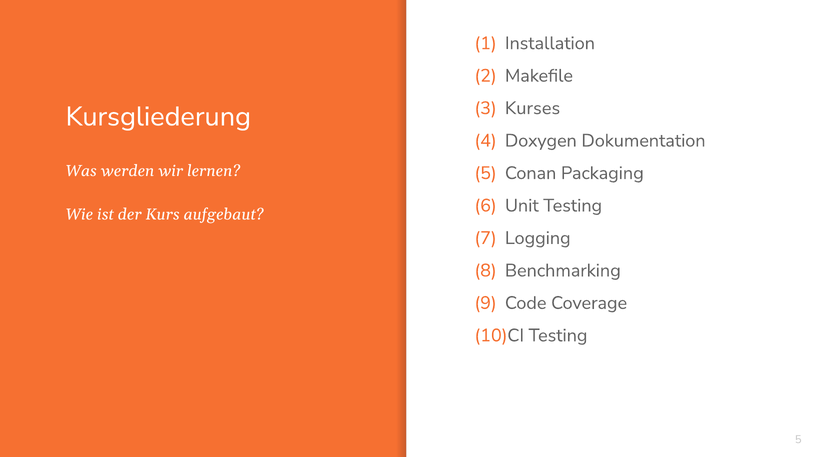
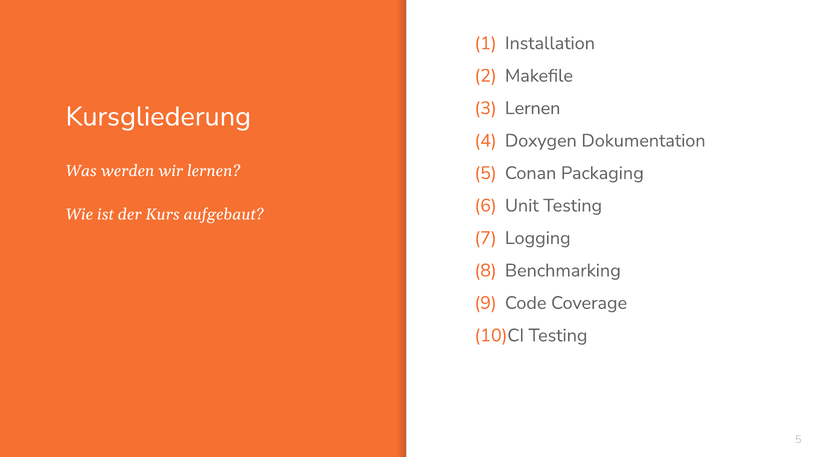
Kurses at (533, 108): Kurses -> Lernen
